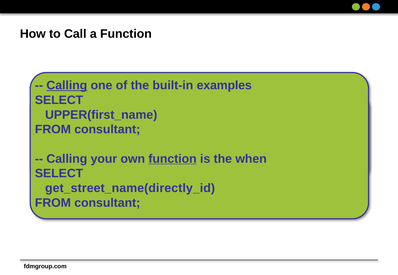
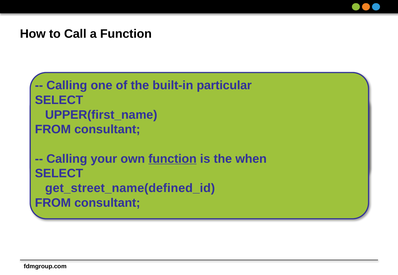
Calling at (67, 86) underline: present -> none
examples: examples -> particular
get_street_name(directly_id: get_street_name(directly_id -> get_street_name(defined_id
